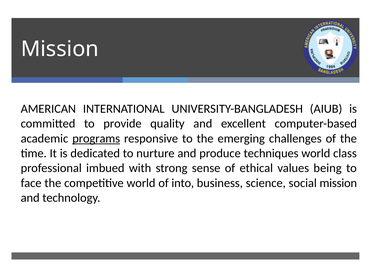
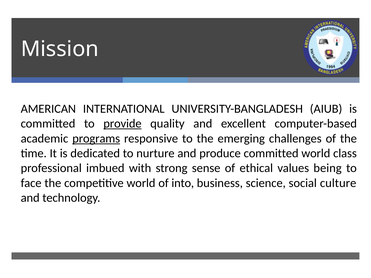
provide underline: none -> present
produce techniques: techniques -> committed
social mission: mission -> culture
